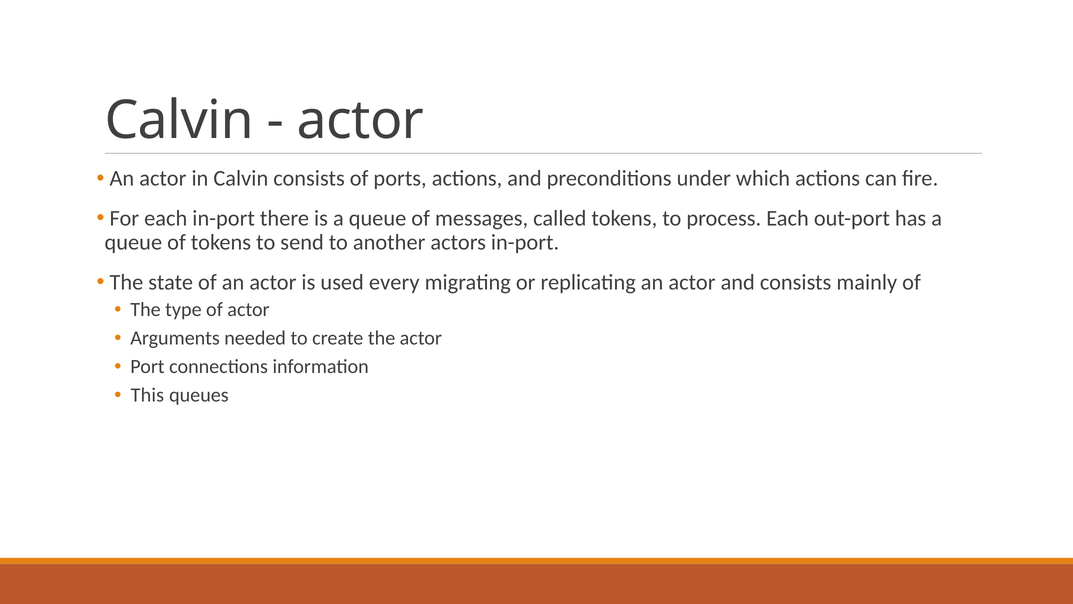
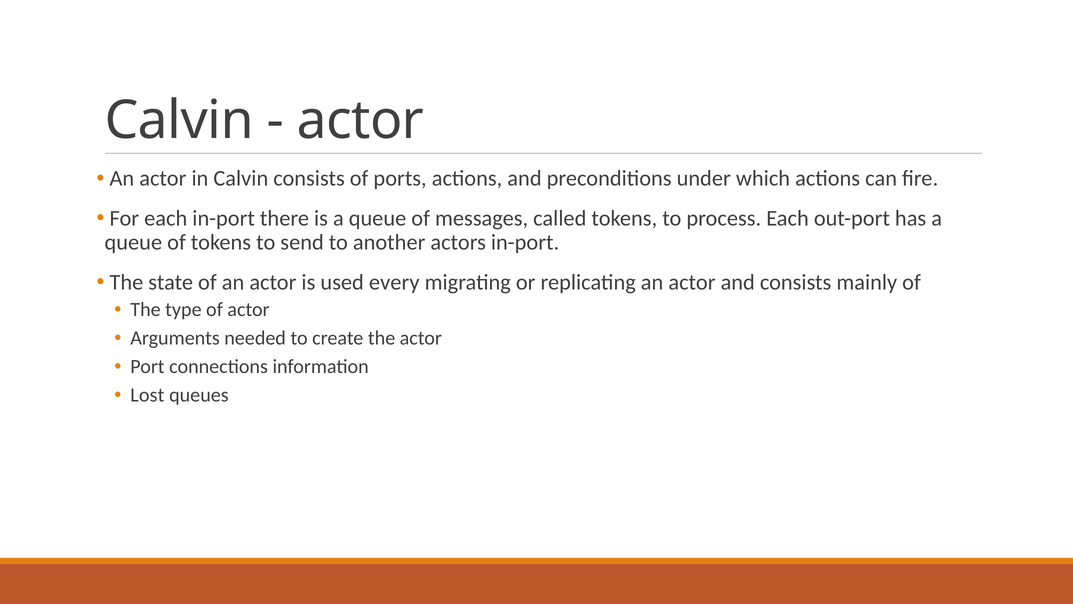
This: This -> Lost
